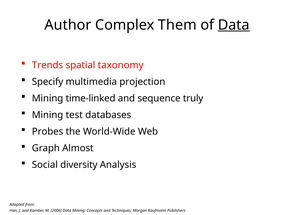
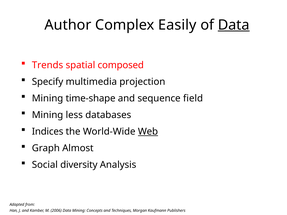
Them: Them -> Easily
taxonomy: taxonomy -> composed
time-linked: time-linked -> time-shape
truly: truly -> field
test: test -> less
Probes: Probes -> Indices
Web underline: none -> present
